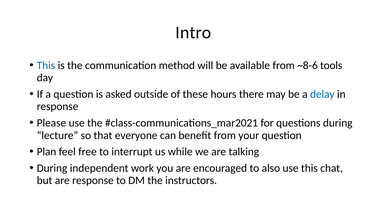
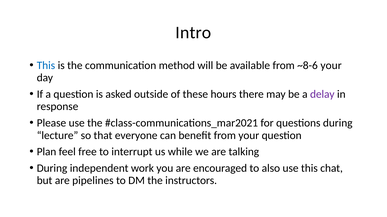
~8-6 tools: tools -> your
delay colour: blue -> purple
are response: response -> pipelines
